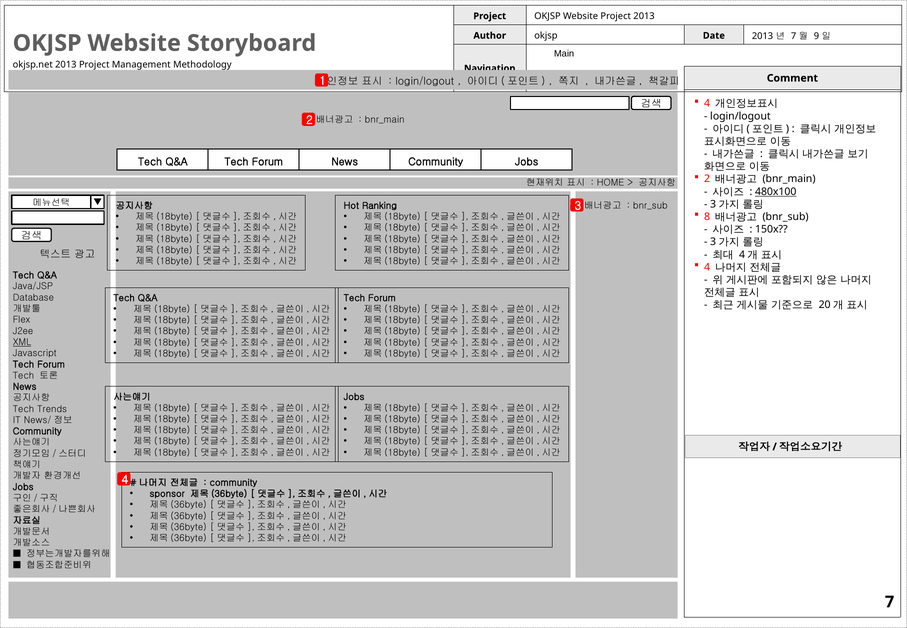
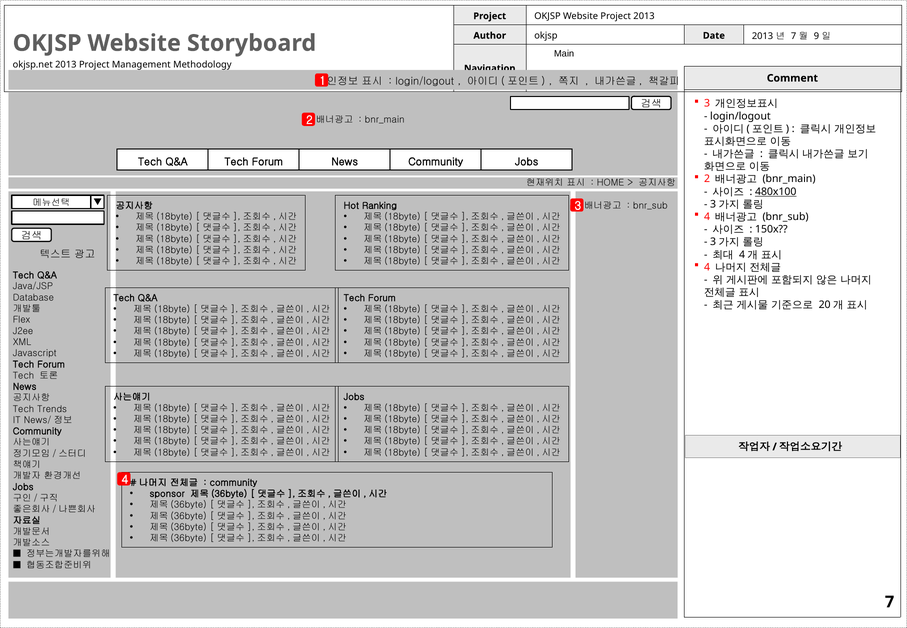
4 at (707, 103): 4 -> 3
8 at (707, 217): 8 -> 4
XML underline: present -> none
